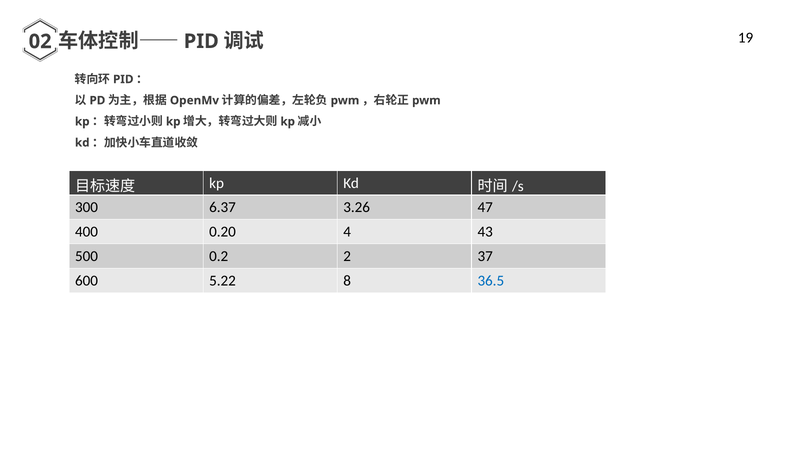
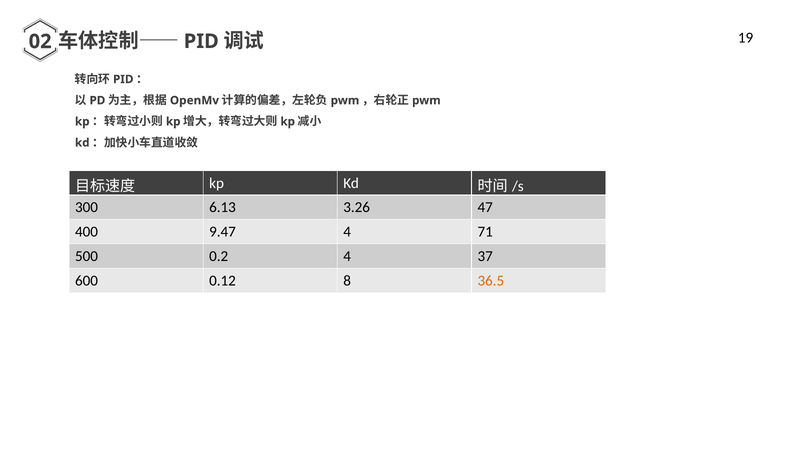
6.37: 6.37 -> 6.13
0.20: 0.20 -> 9.47
43: 43 -> 71
0.2 2: 2 -> 4
5.22: 5.22 -> 0.12
36.5 colour: blue -> orange
